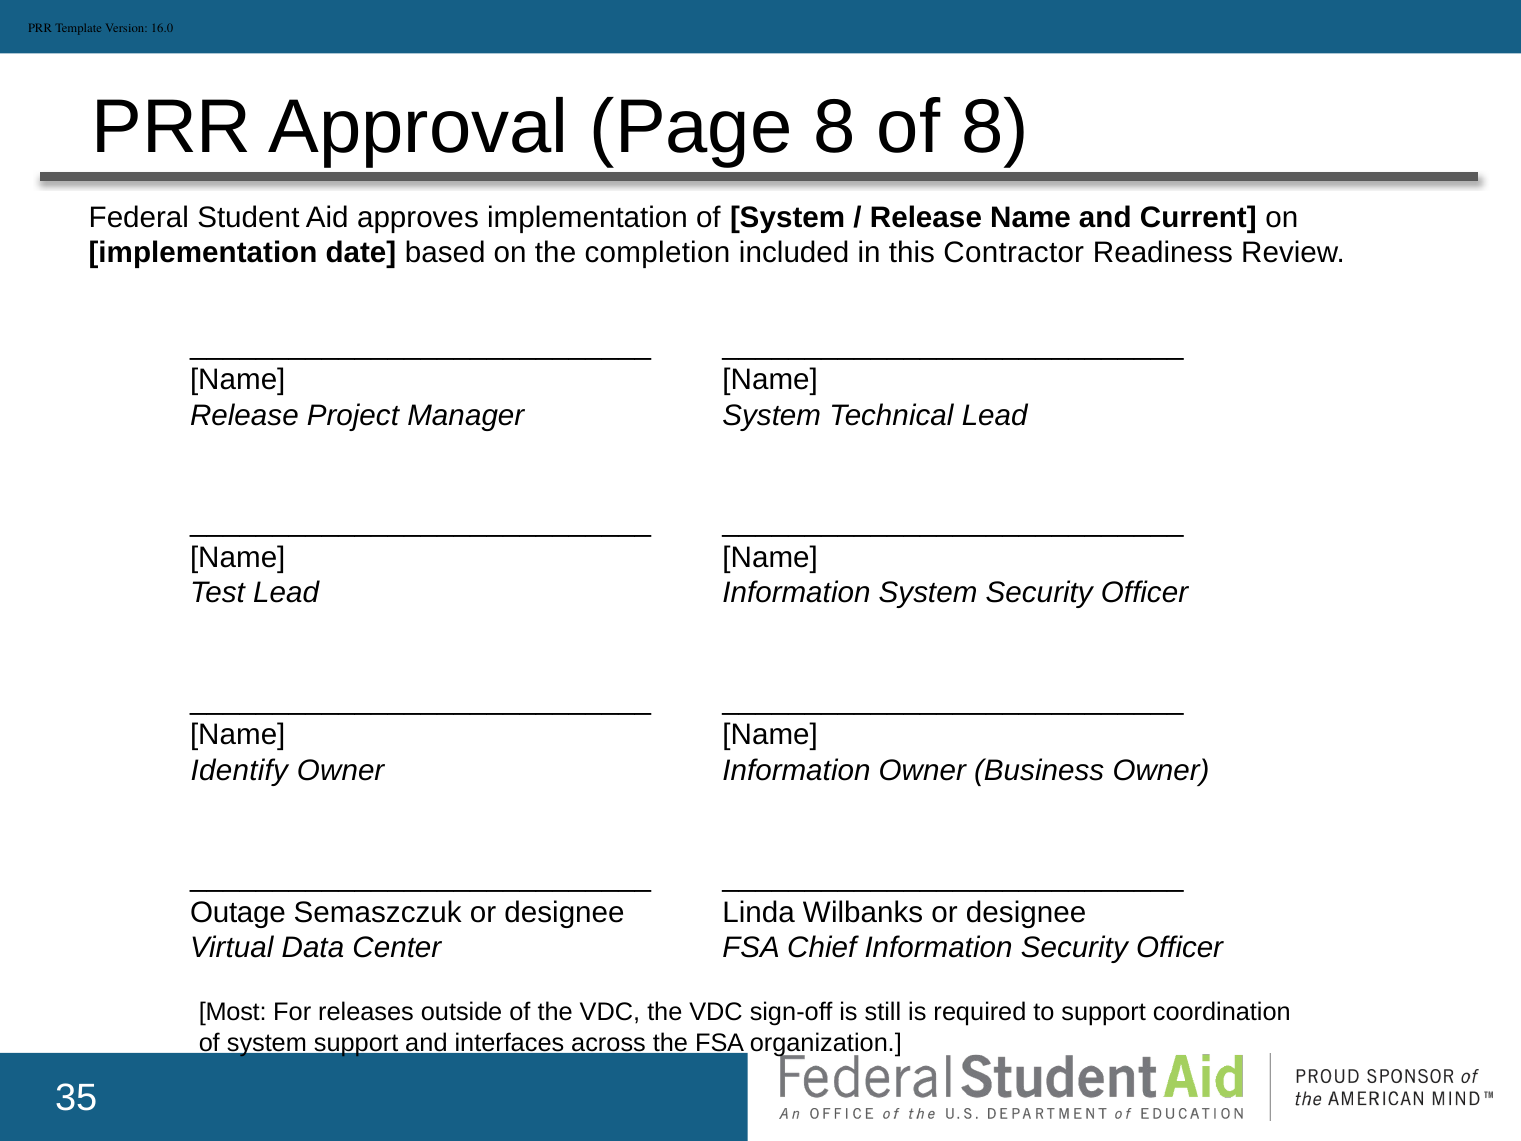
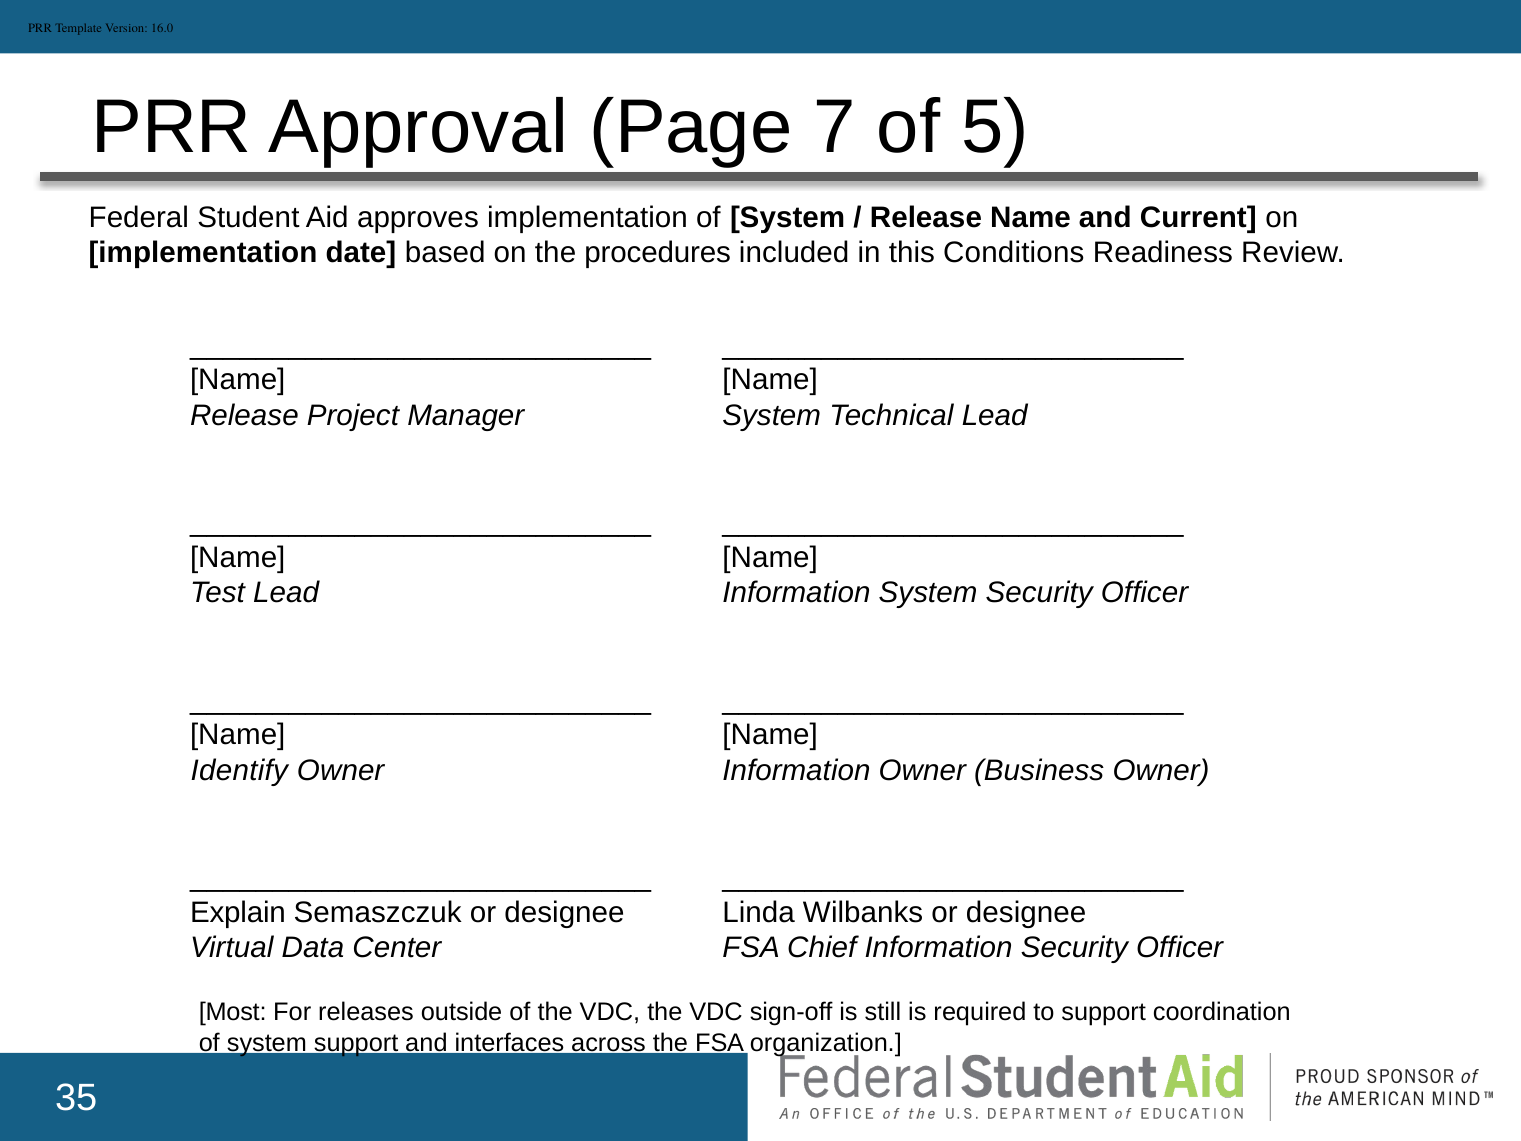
Page 8: 8 -> 7
of 8: 8 -> 5
completion: completion -> procedures
Contractor: Contractor -> Conditions
Outage: Outage -> Explain
